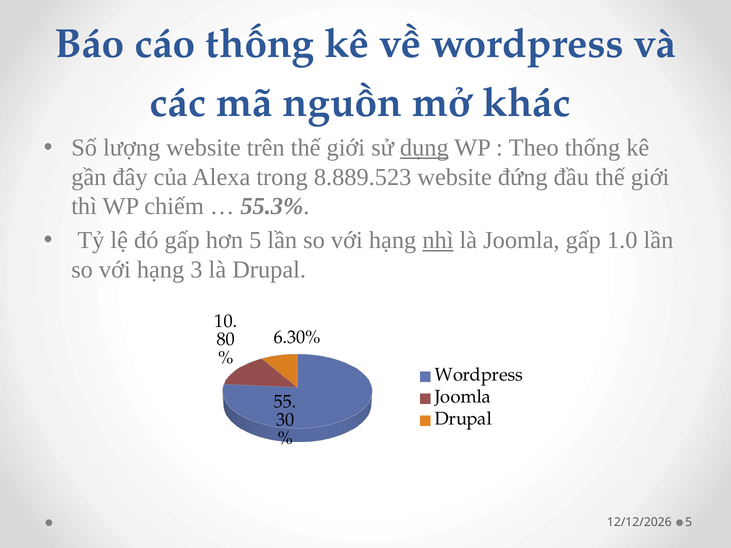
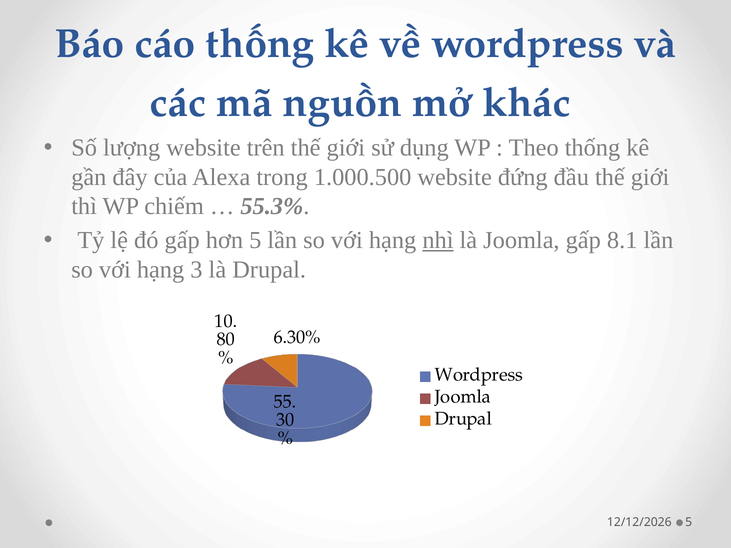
dụng underline: present -> none
8.889.523: 8.889.523 -> 1.000.500
1.0: 1.0 -> 8.1
